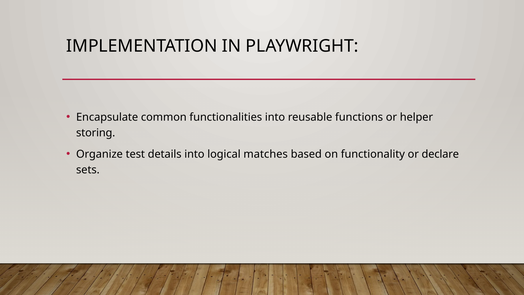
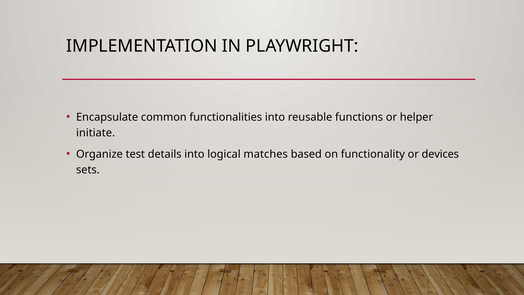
storing: storing -> initiate
declare: declare -> devices
